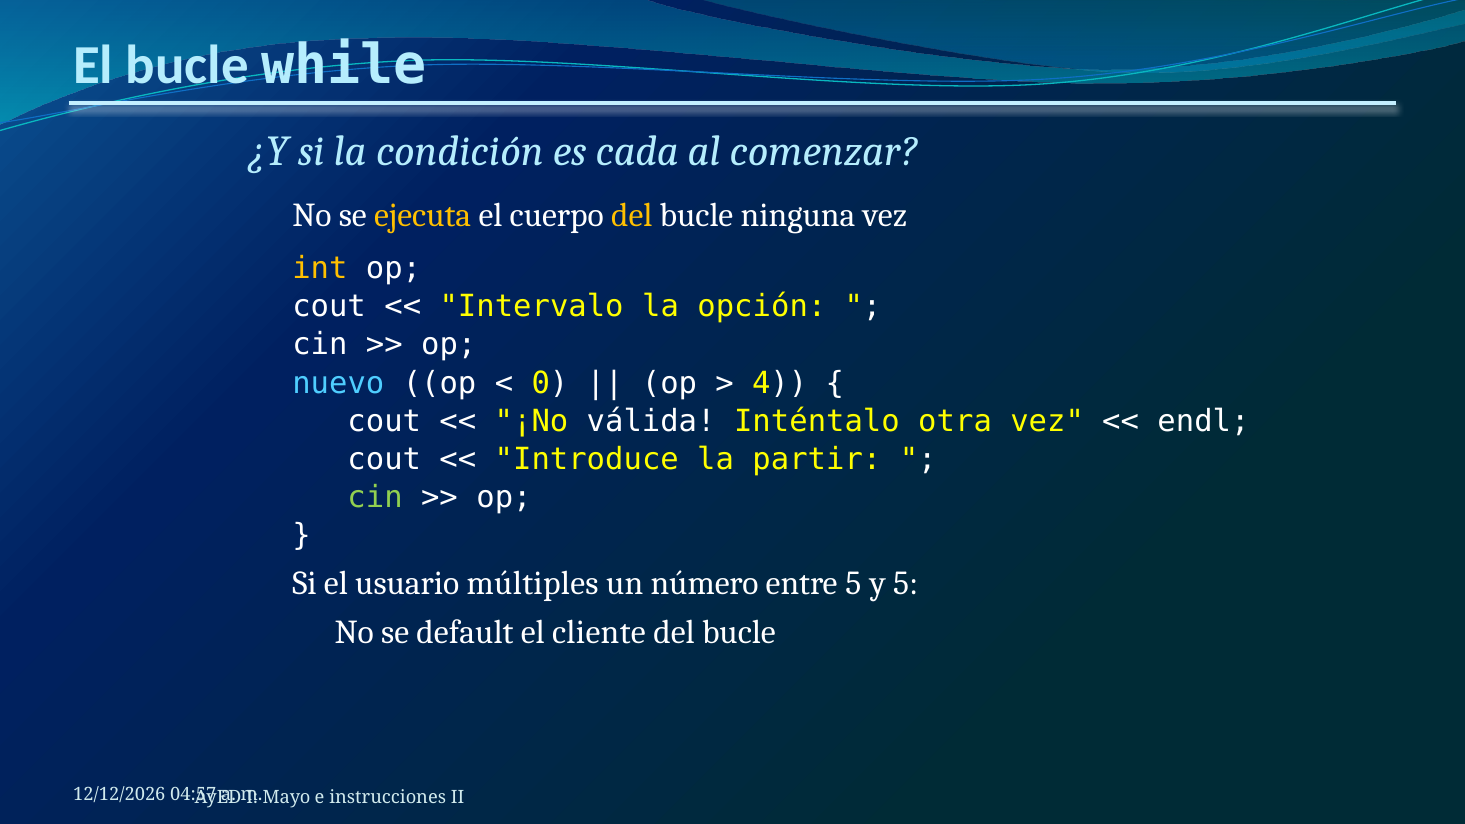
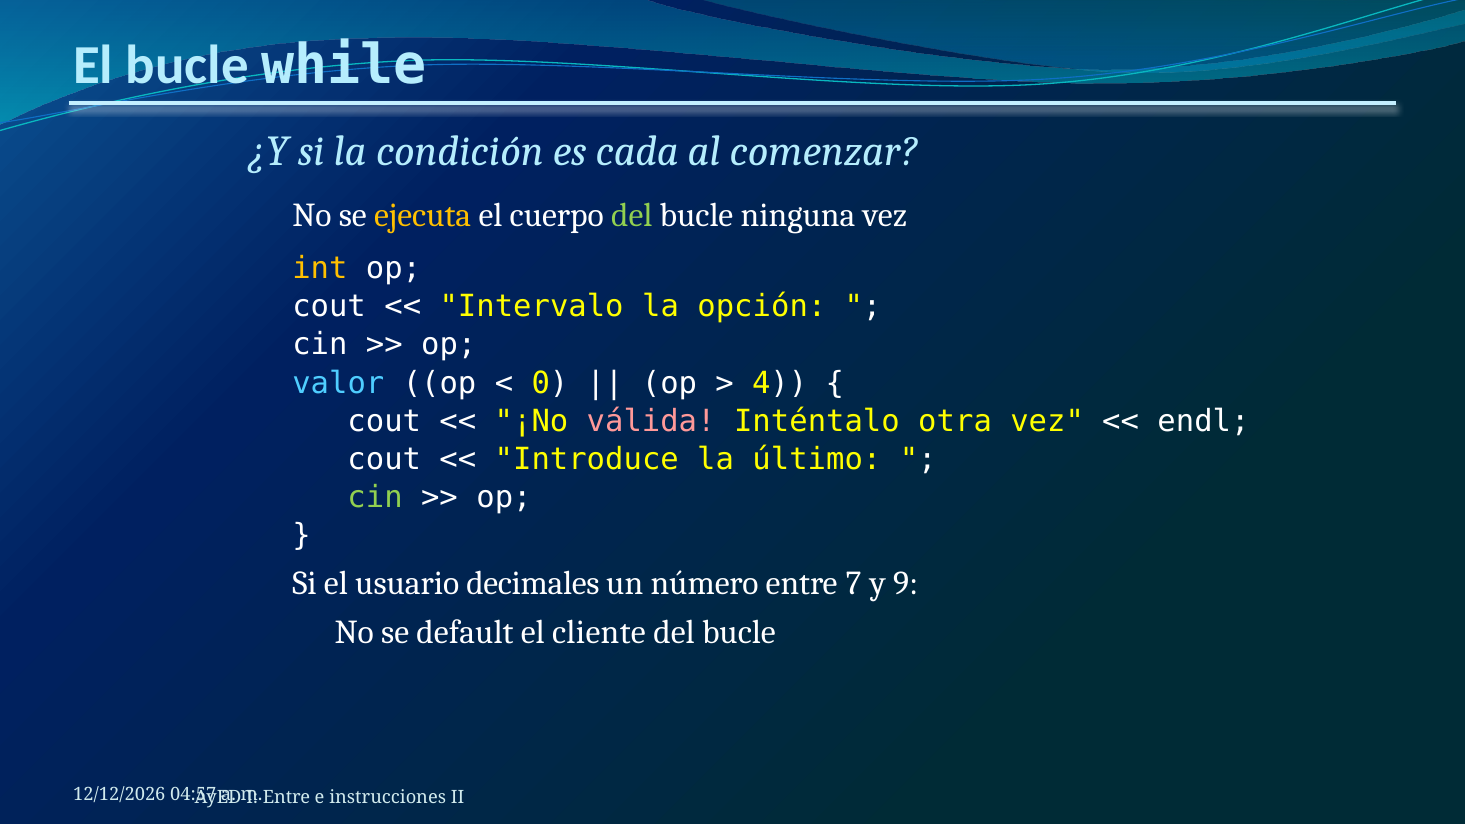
del at (632, 215) colour: yellow -> light green
nuevo: nuevo -> valor
válida colour: white -> pink
partir: partir -> último
múltiples: múltiples -> decimales
entre 5: 5 -> 7
y 5: 5 -> 9
Mayo at (287, 798): Mayo -> Entre
